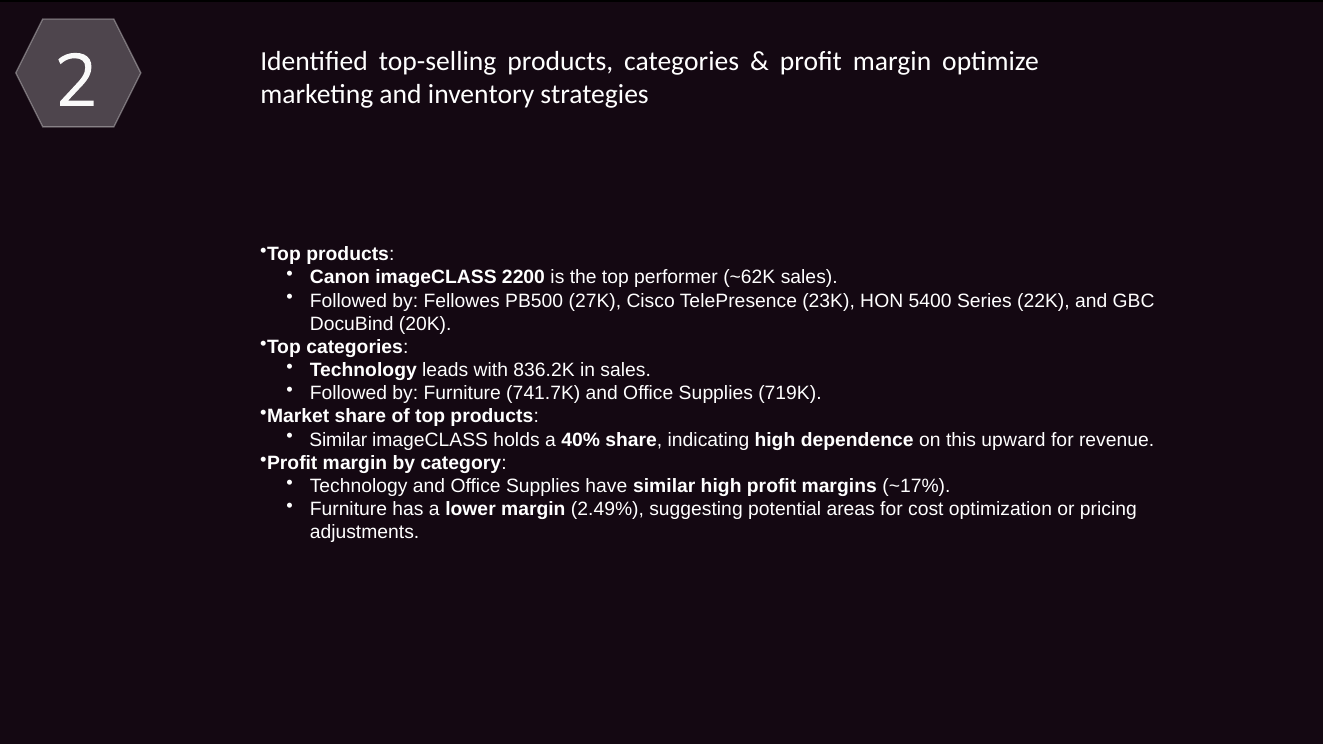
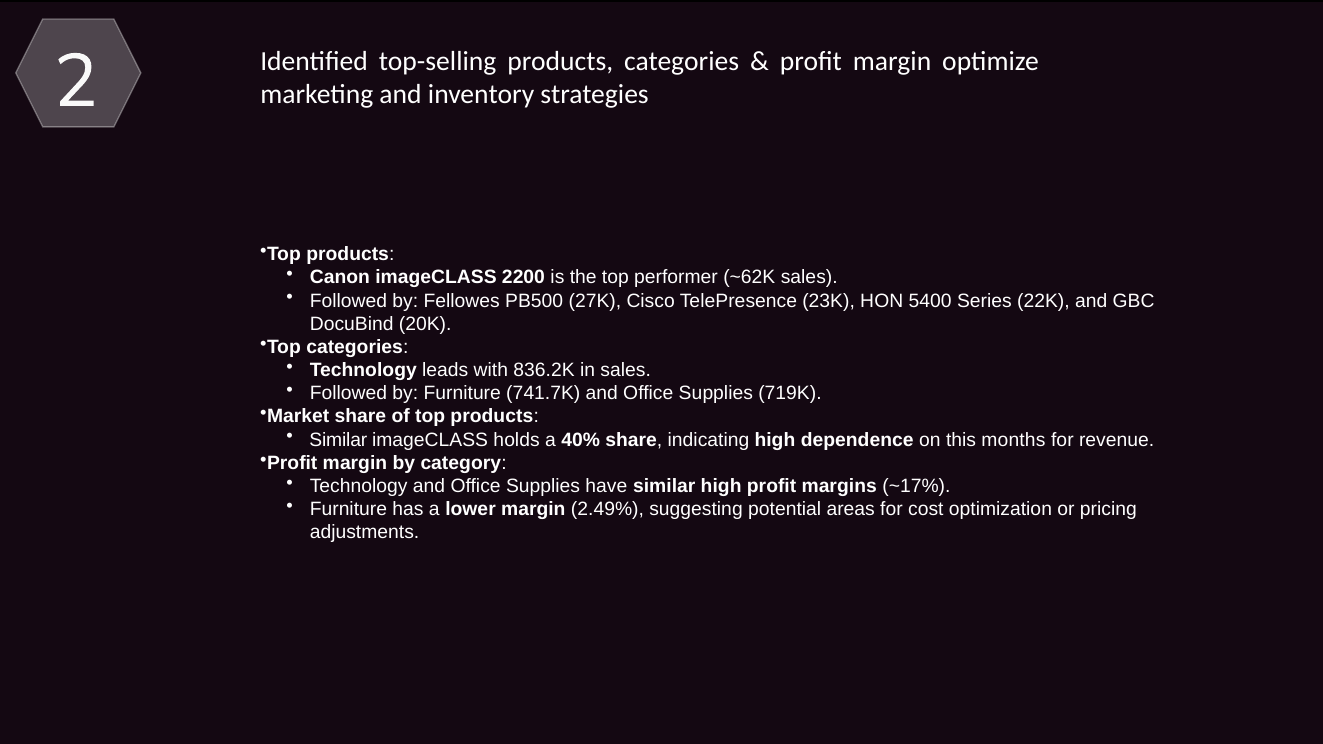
upward: upward -> months
